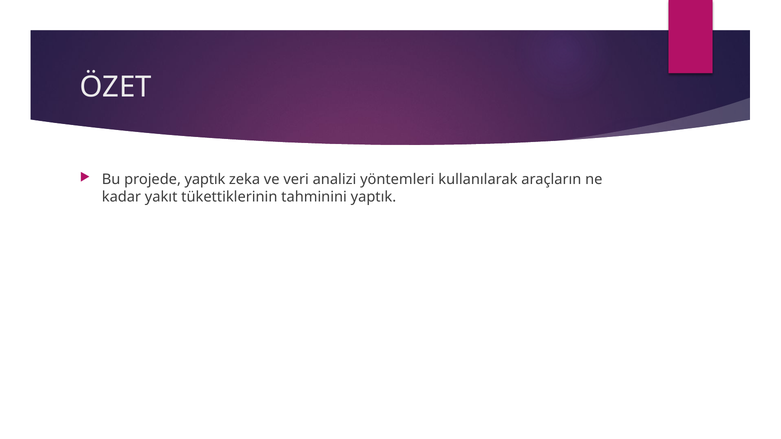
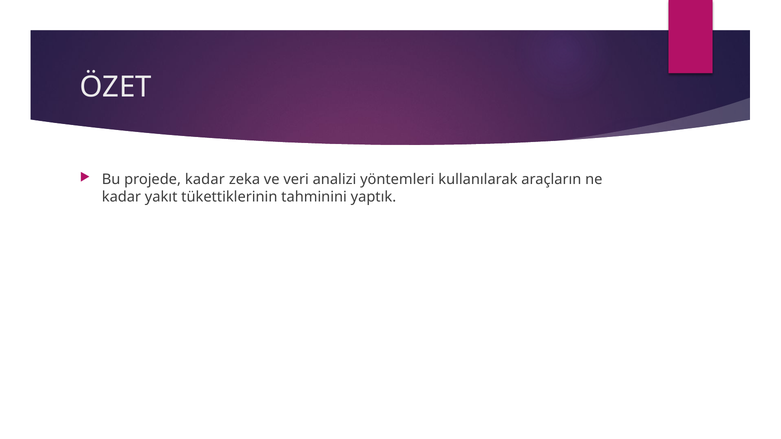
projede yaptık: yaptık -> kadar
